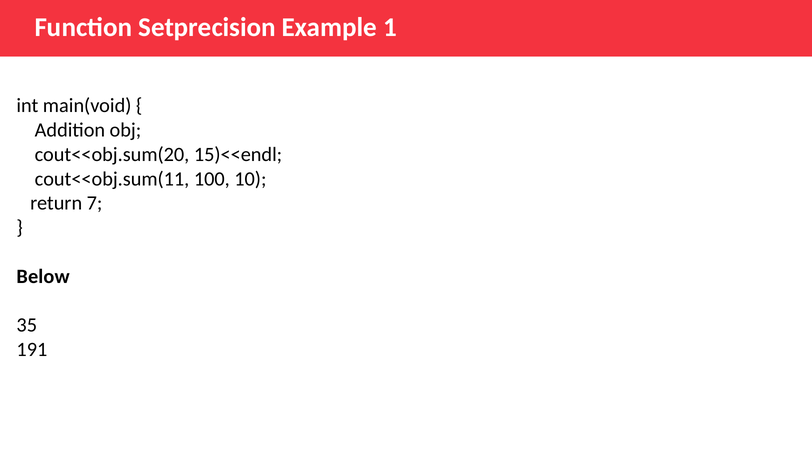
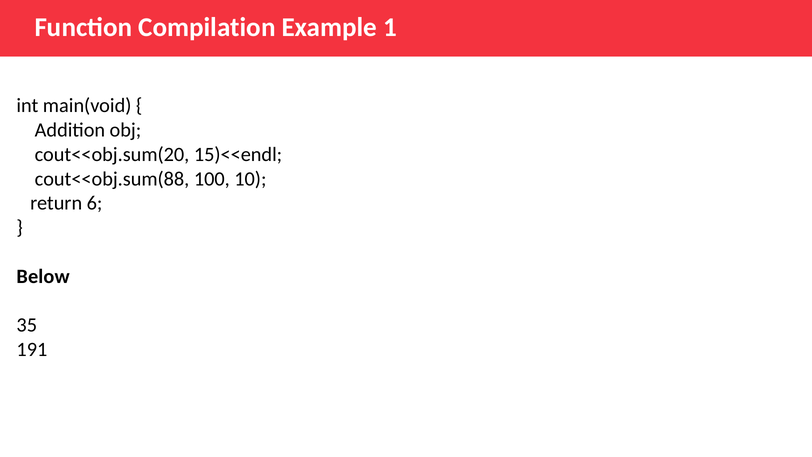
Setprecision: Setprecision -> Compilation
cout<<obj.sum(11: cout<<obj.sum(11 -> cout<<obj.sum(88
7: 7 -> 6
